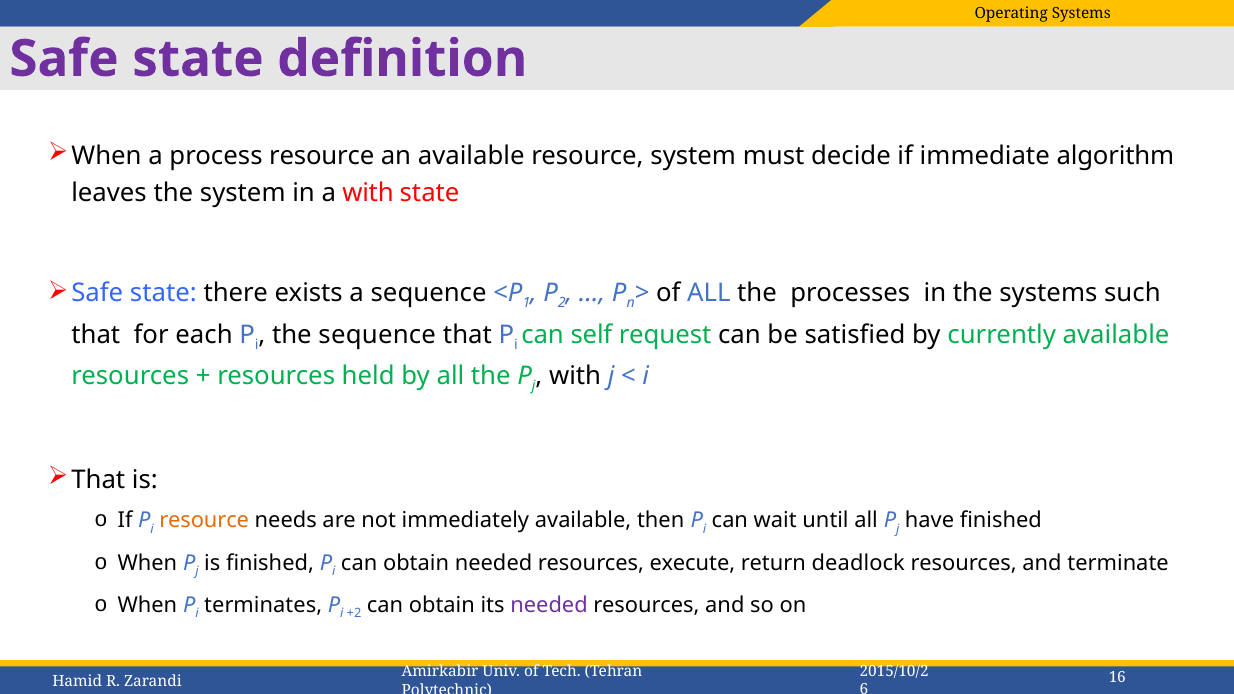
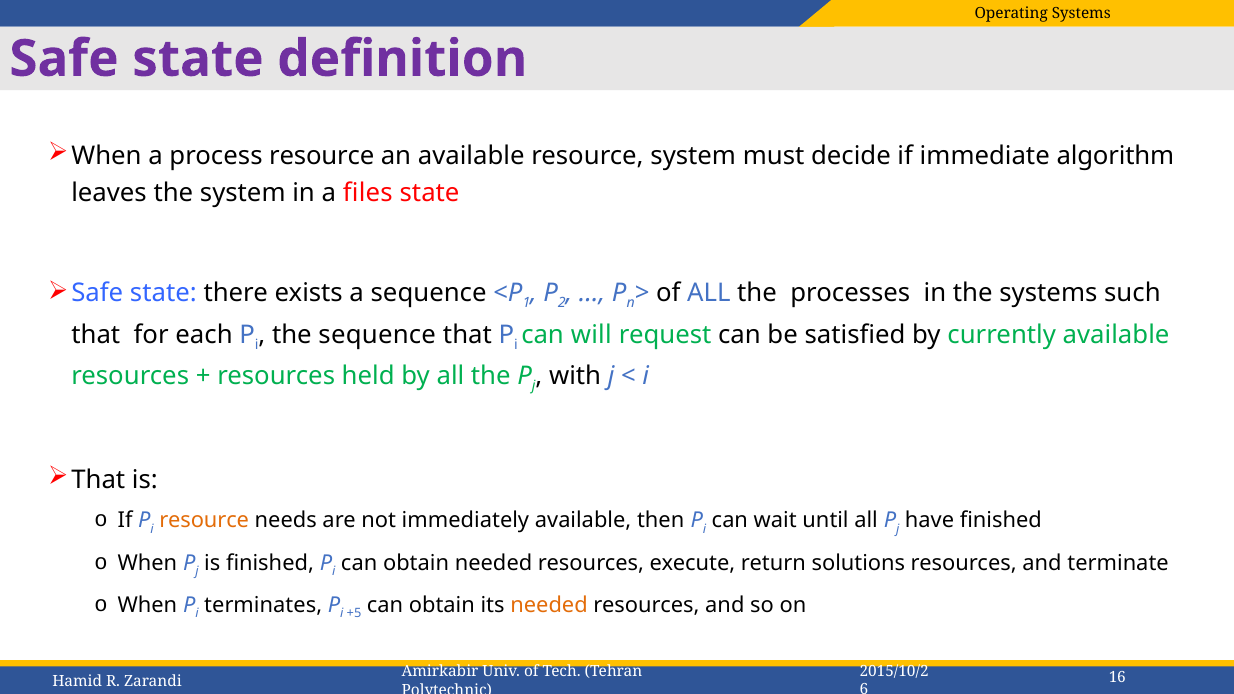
a with: with -> files
self: self -> will
deadlock: deadlock -> solutions
+2: +2 -> +5
needed at (549, 605) colour: purple -> orange
